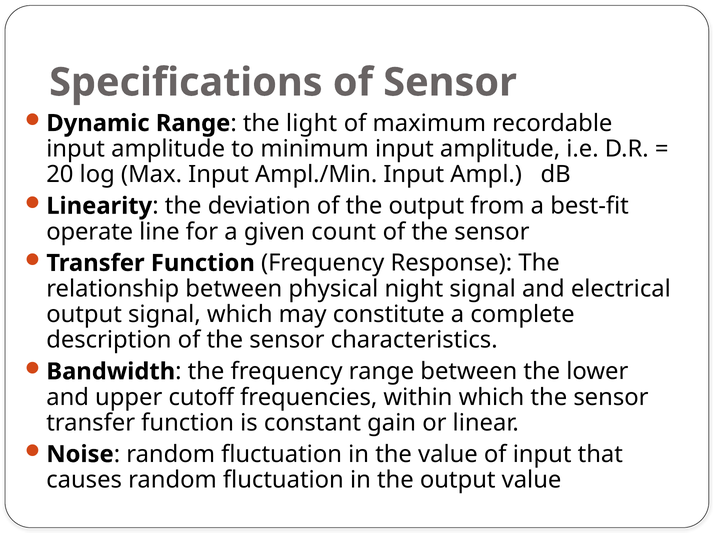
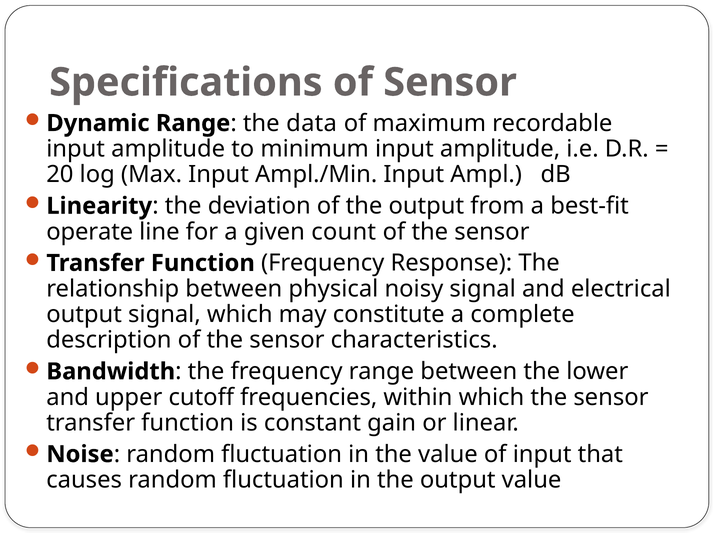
light: light -> data
night: night -> noisy
